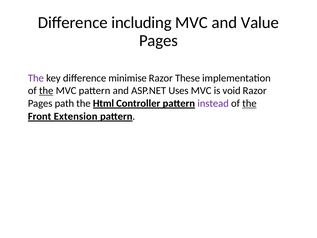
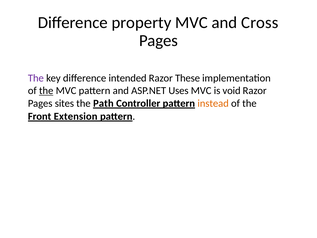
including: including -> property
Value: Value -> Cross
minimise: minimise -> intended
path: path -> sites
Html: Html -> Path
instead colour: purple -> orange
the at (249, 103) underline: present -> none
